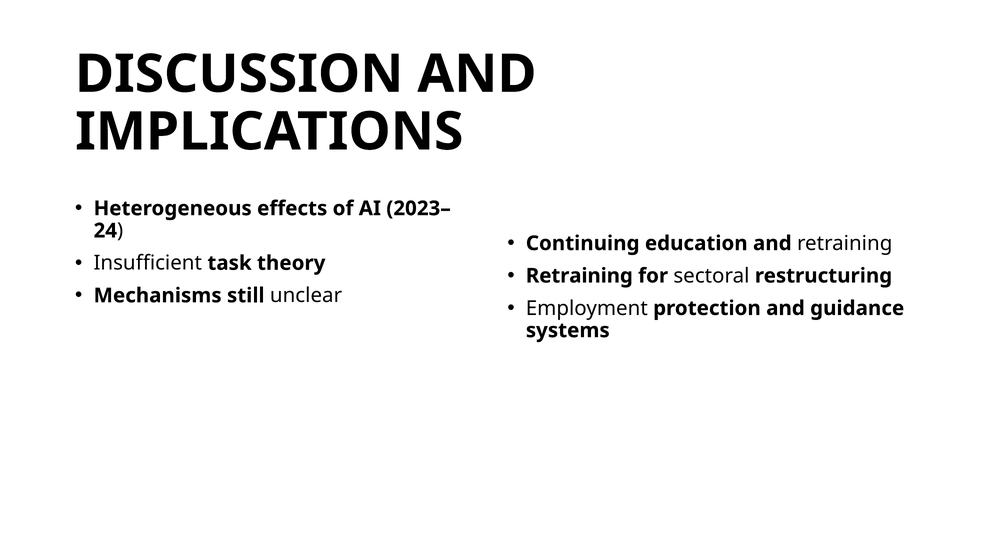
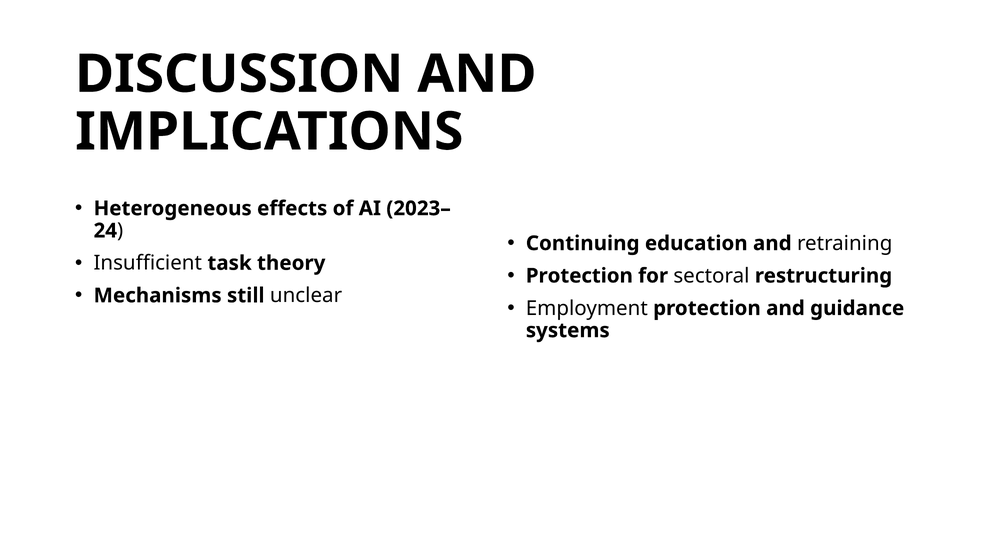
Retraining at (579, 276): Retraining -> Protection
